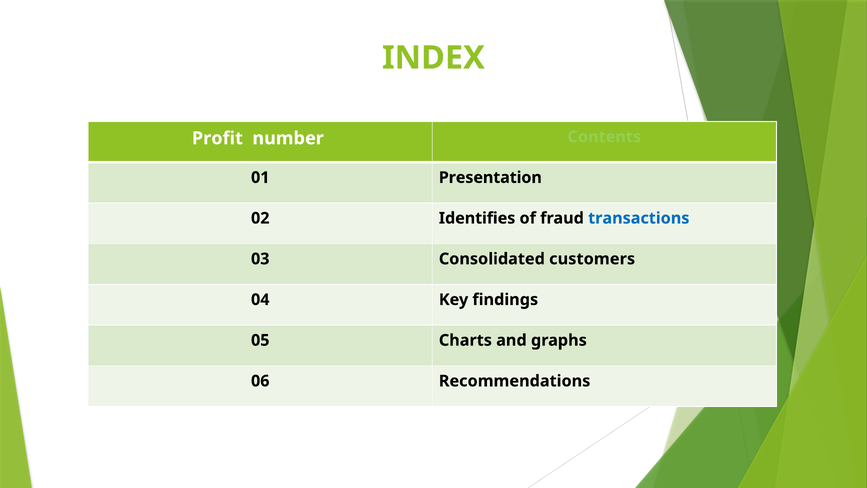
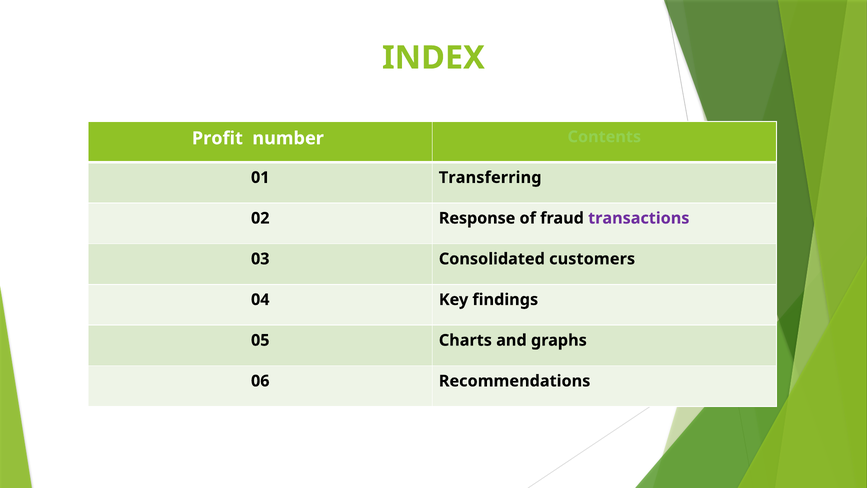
Presentation: Presentation -> Transferring
Identifies: Identifies -> Response
transactions colour: blue -> purple
